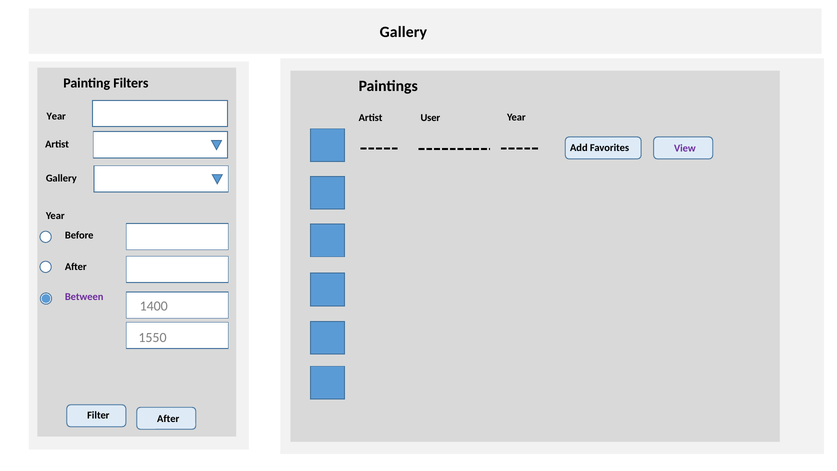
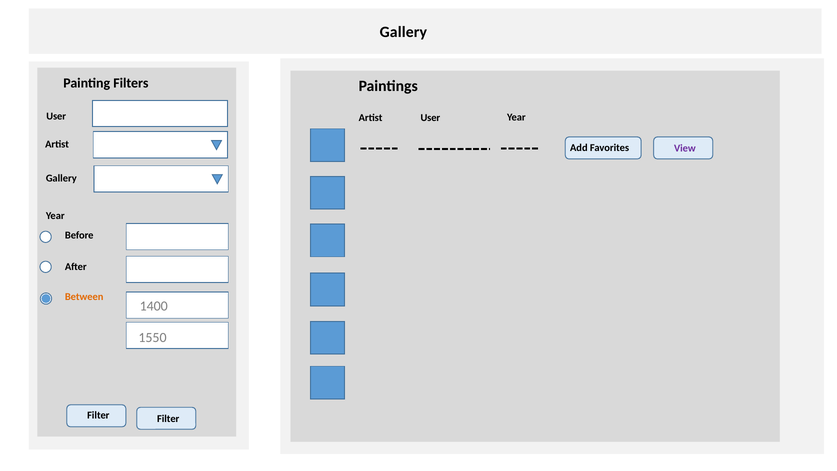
Year at (56, 116): Year -> User
Between colour: purple -> orange
Filter After: After -> Filter
